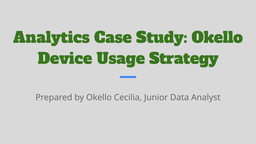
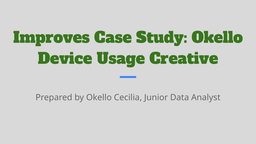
Analytics: Analytics -> Improves
Strategy: Strategy -> Creative
